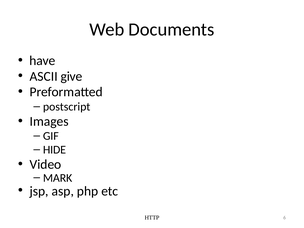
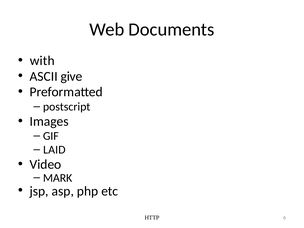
have: have -> with
HIDE: HIDE -> LAID
